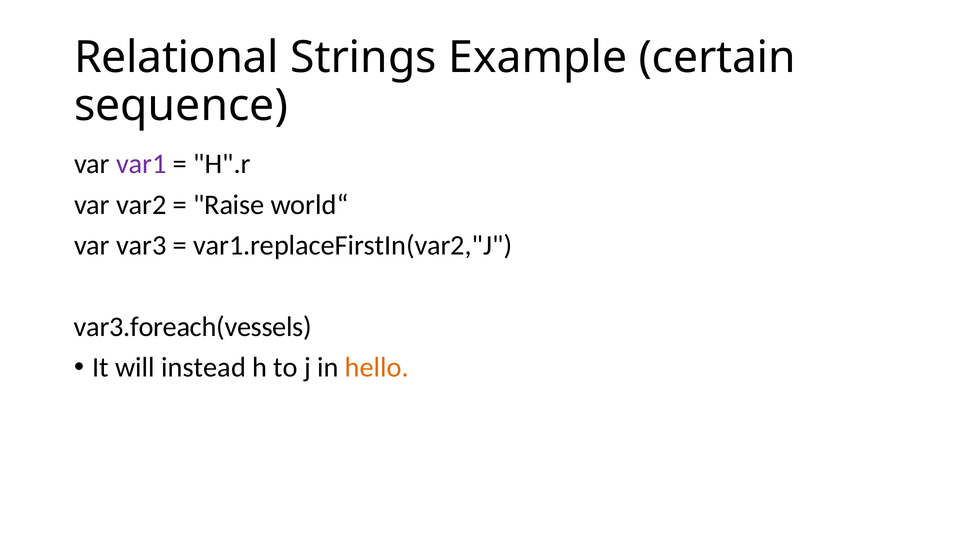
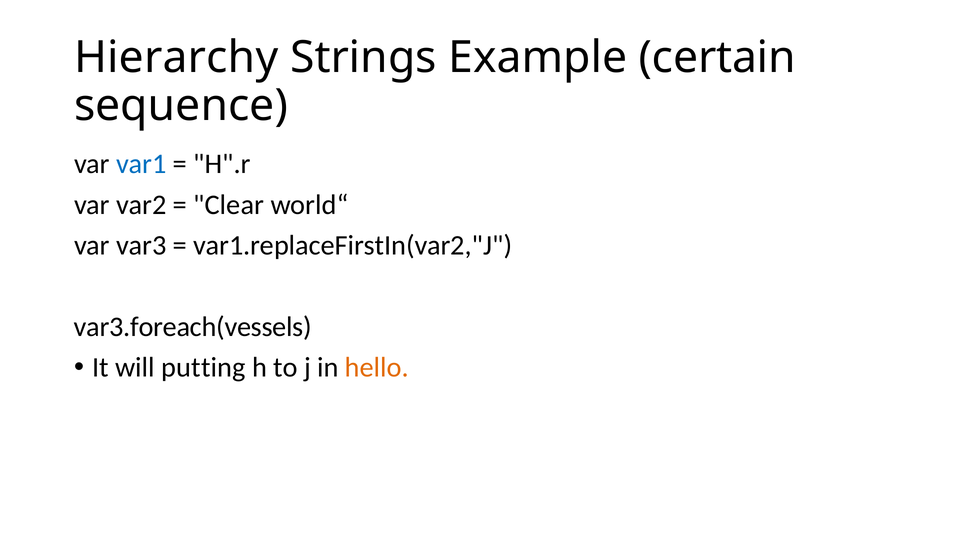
Relational: Relational -> Hierarchy
var1 colour: purple -> blue
Raise: Raise -> Clear
instead: instead -> putting
